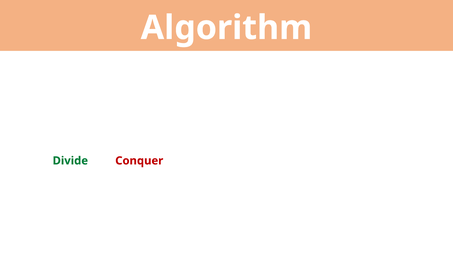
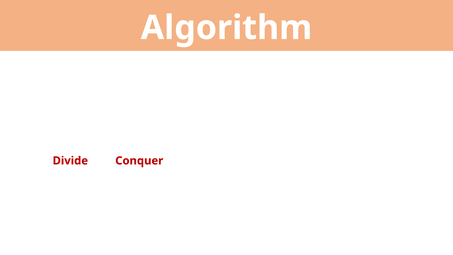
Divide colour: green -> red
